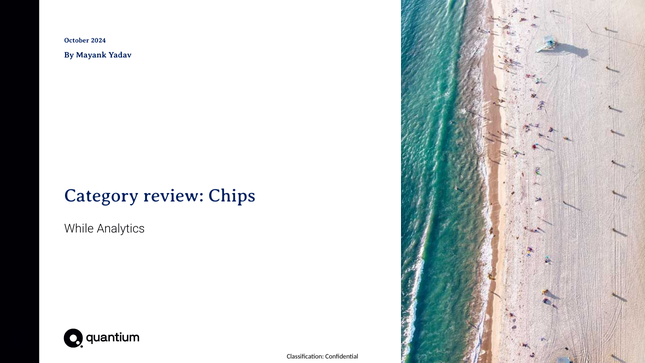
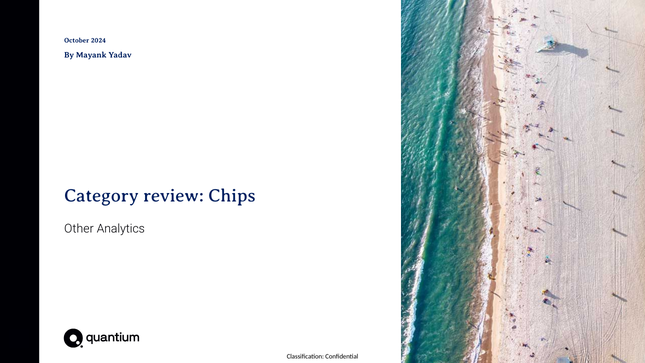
While: While -> Other
